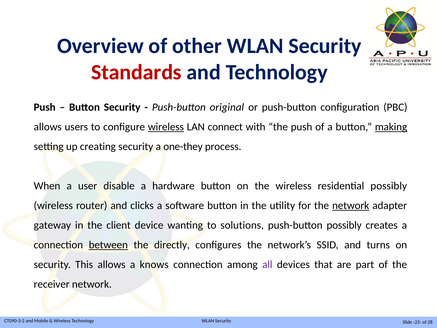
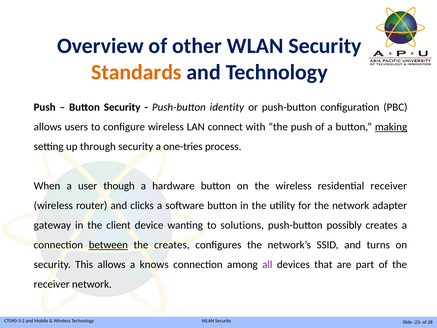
Standards colour: red -> orange
original: original -> identity
wireless at (166, 127) underline: present -> none
creating: creating -> through
one-they: one-they -> one-tries
disable: disable -> though
residential possibly: possibly -> receiver
network at (351, 205) underline: present -> none
the directly: directly -> creates
